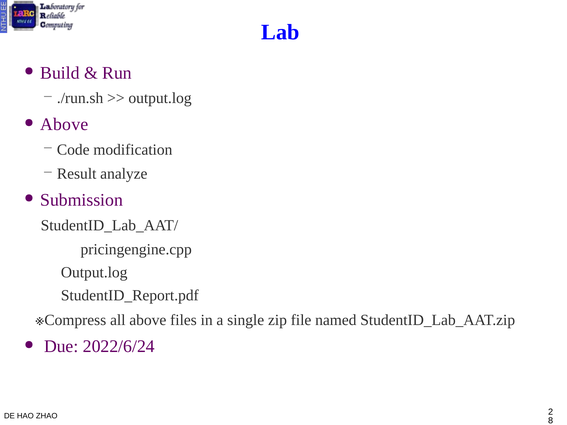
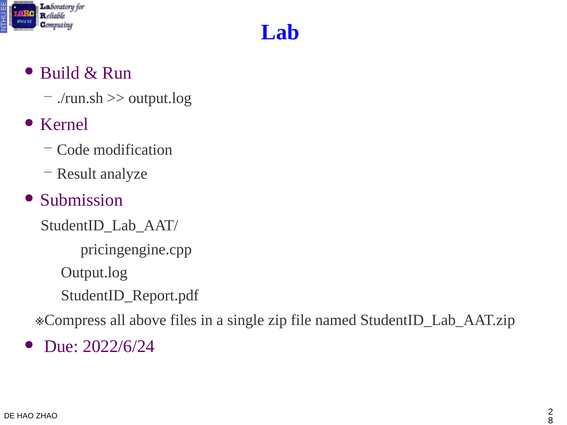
Above at (64, 124): Above -> Kernel
